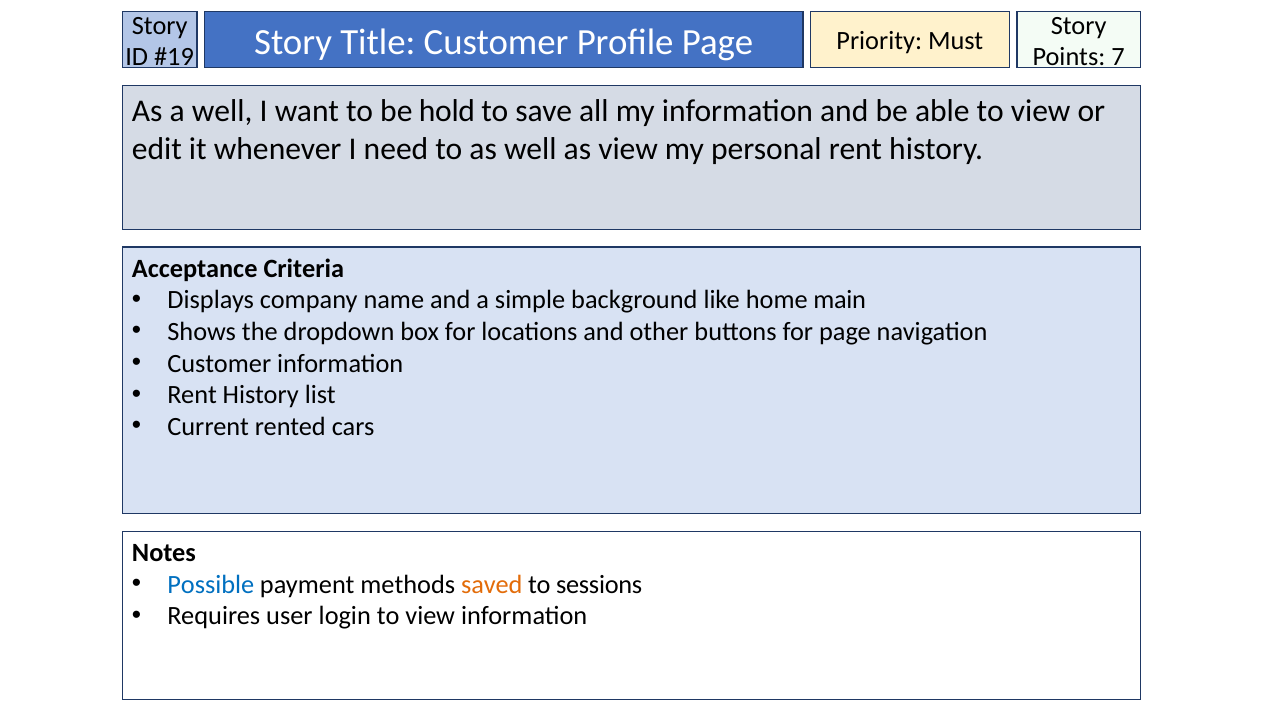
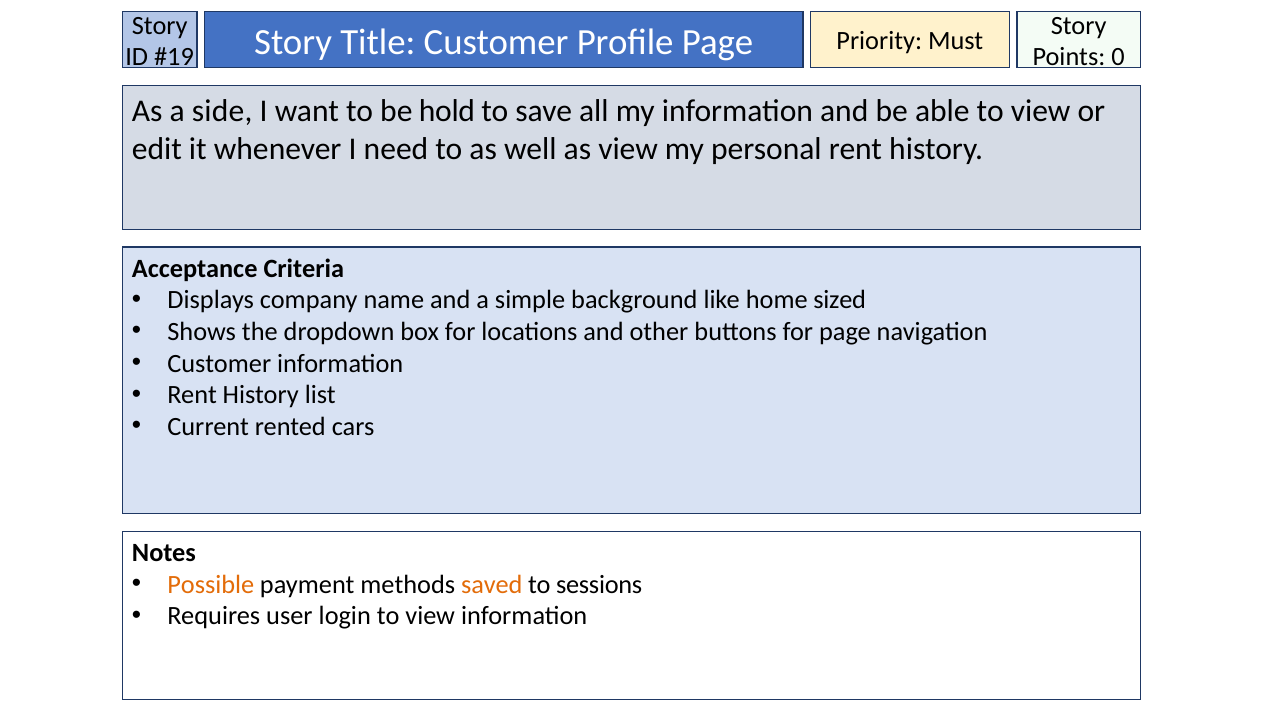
7: 7 -> 0
a well: well -> side
main: main -> sized
Possible colour: blue -> orange
